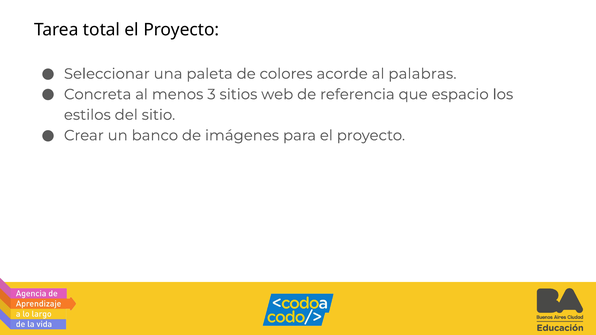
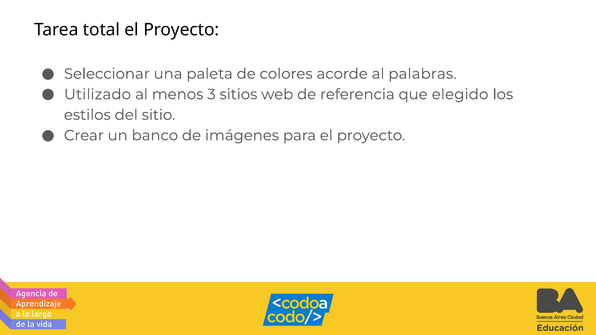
Concreta: Concreta -> Utilizado
espacio: espacio -> elegido
